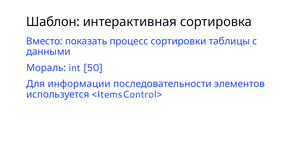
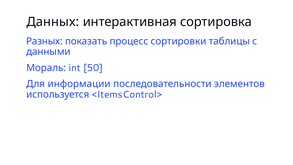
Шаблон: Шаблон -> Данных
Вместо: Вместо -> Разных
